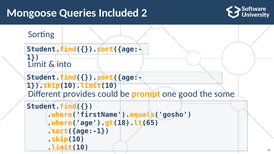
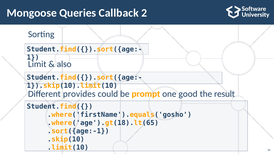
Included: Included -> Callback
into: into -> also
some: some -> result
